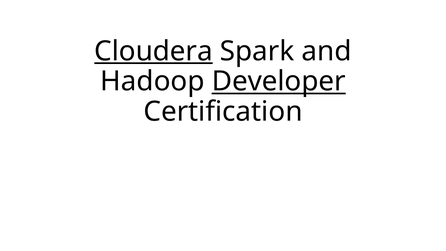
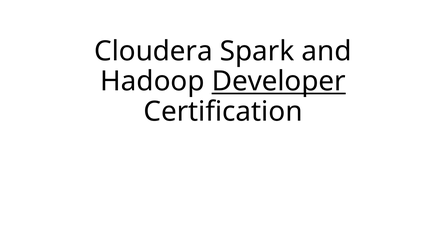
Cloudera underline: present -> none
